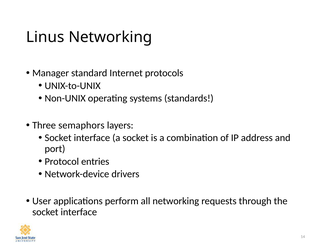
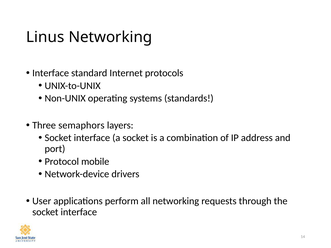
Manager at (51, 73): Manager -> Interface
entries: entries -> mobile
